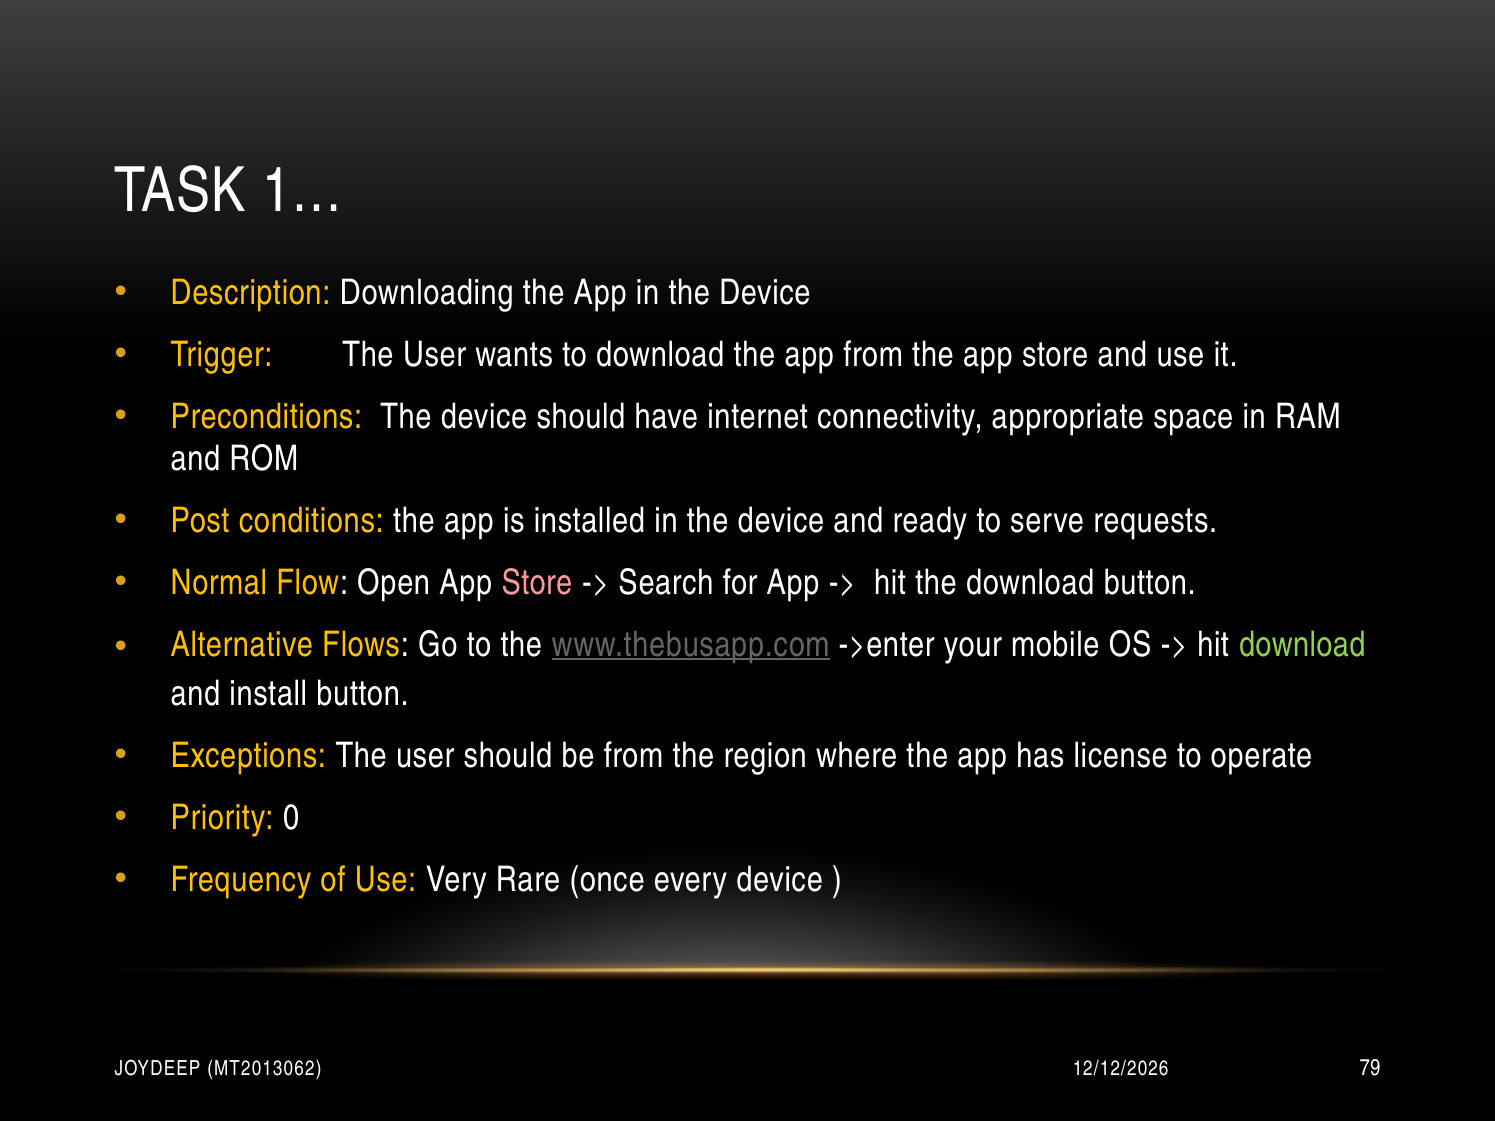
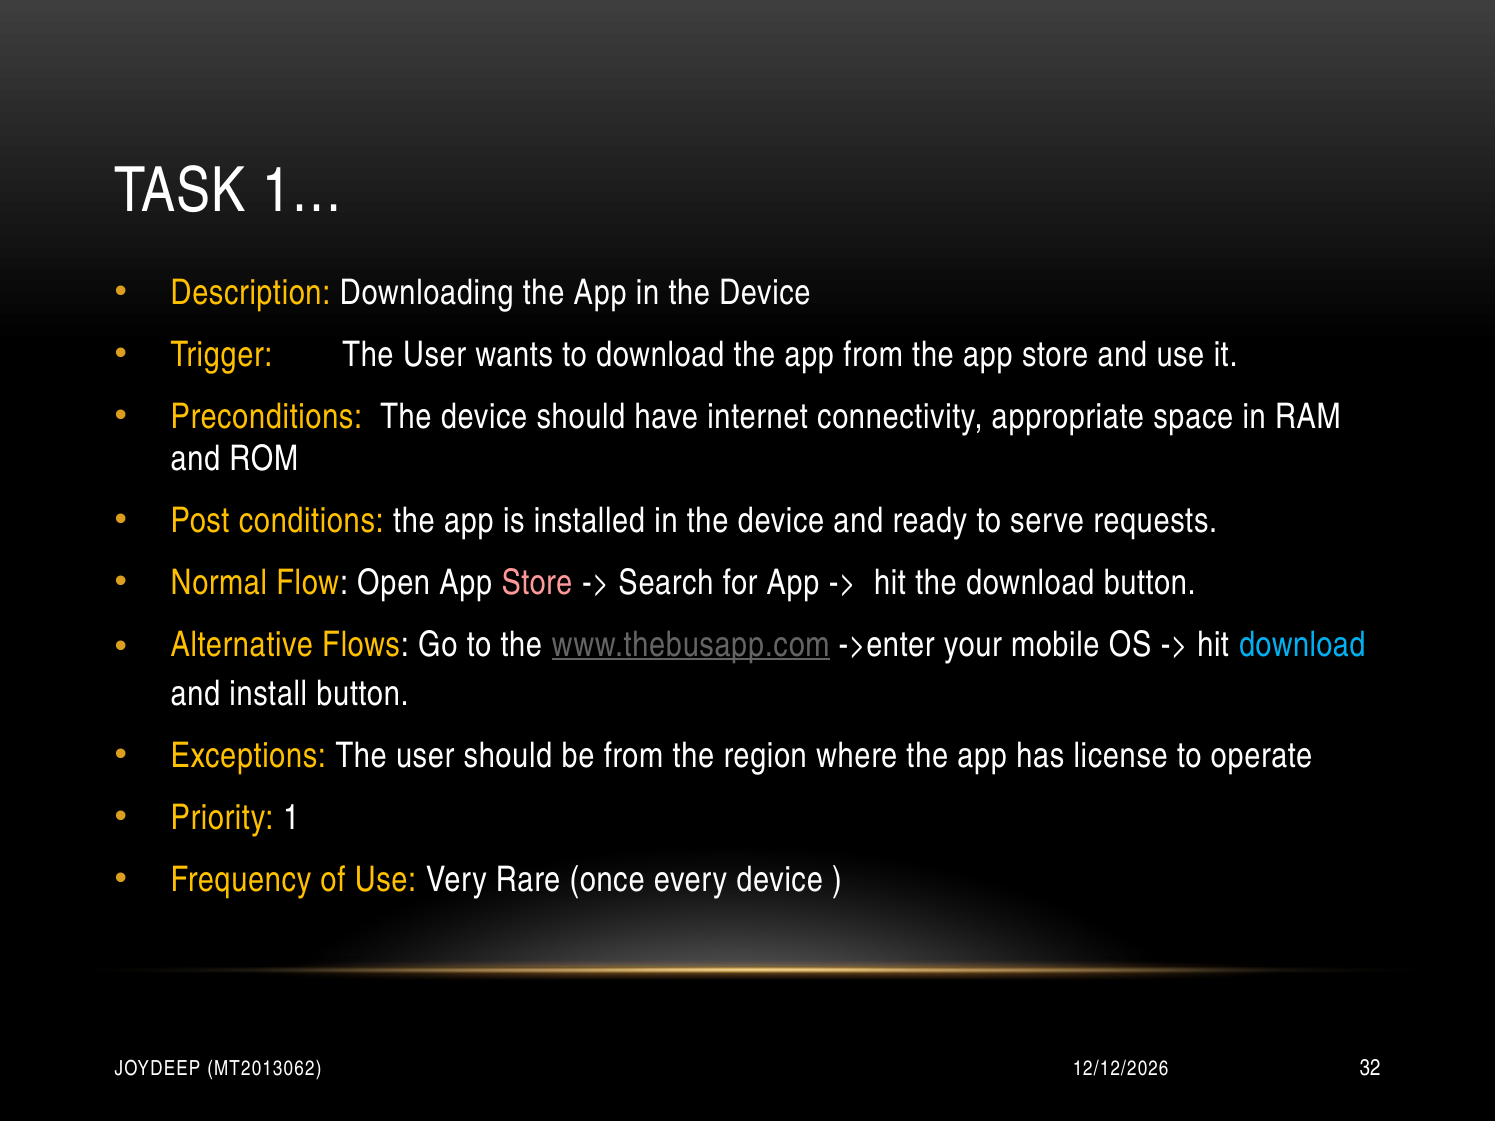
download at (1302, 645) colour: light green -> light blue
0: 0 -> 1
79: 79 -> 32
